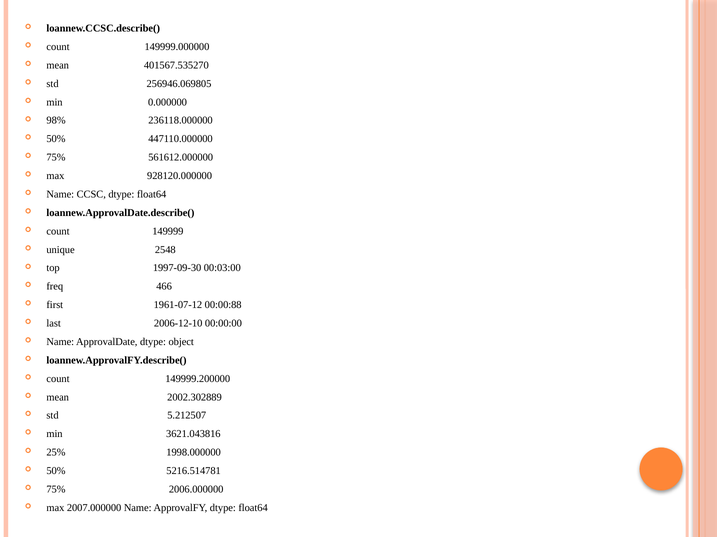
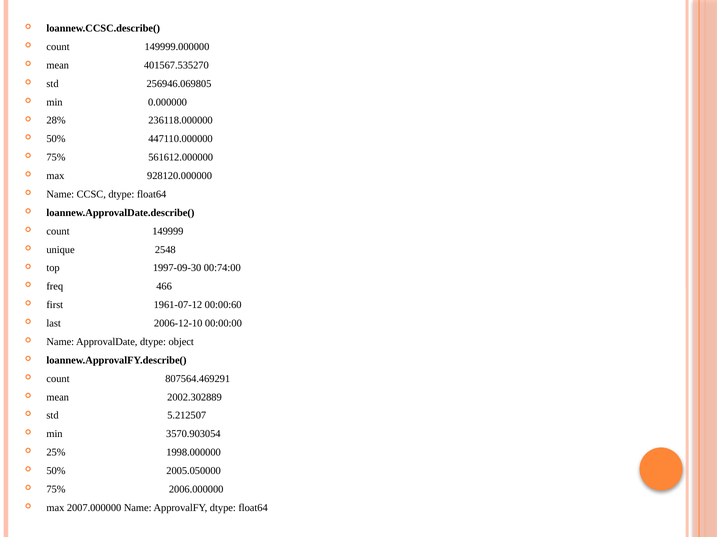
98%: 98% -> 28%
00:03:00: 00:03:00 -> 00:74:00
00:00:88: 00:00:88 -> 00:00:60
149999.200000: 149999.200000 -> 807564.469291
3621.043816: 3621.043816 -> 3570.903054
5216.514781: 5216.514781 -> 2005.050000
